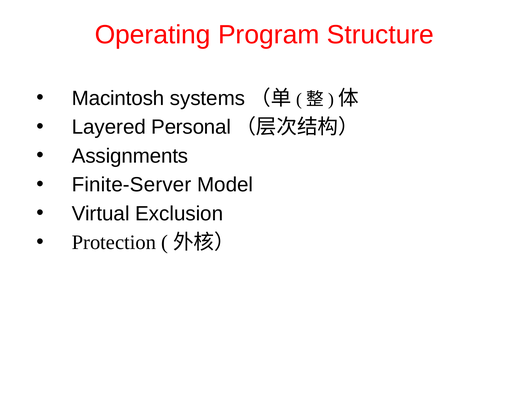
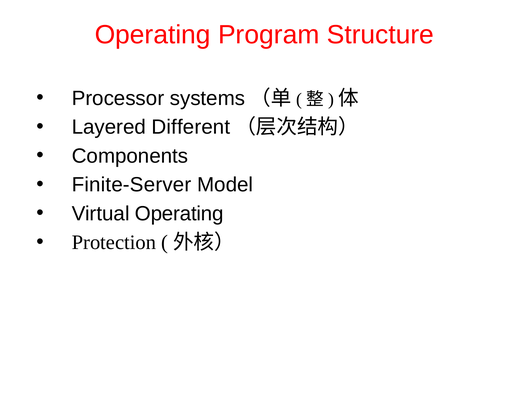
Macintosh: Macintosh -> Processor
Personal: Personal -> Different
Assignments: Assignments -> Components
Virtual Exclusion: Exclusion -> Operating
